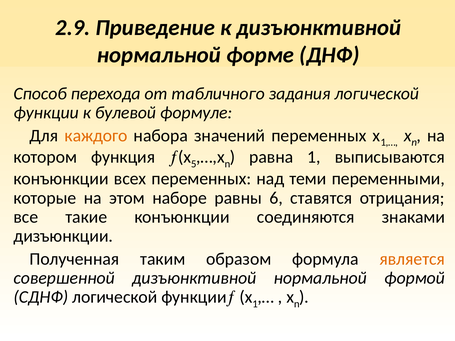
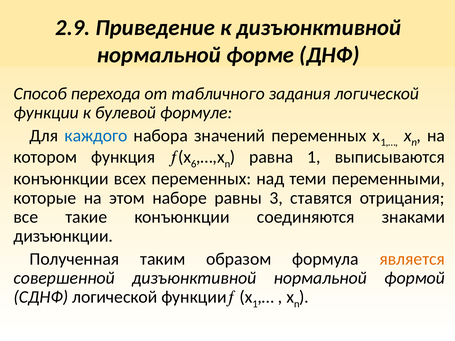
каждого colour: orange -> blue
5: 5 -> 6
6: 6 -> 3
